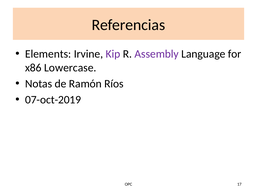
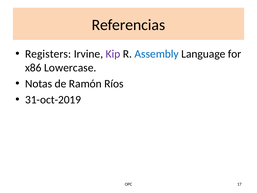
Elements: Elements -> Registers
Assembly colour: purple -> blue
07-oct-2019: 07-oct-2019 -> 31-oct-2019
